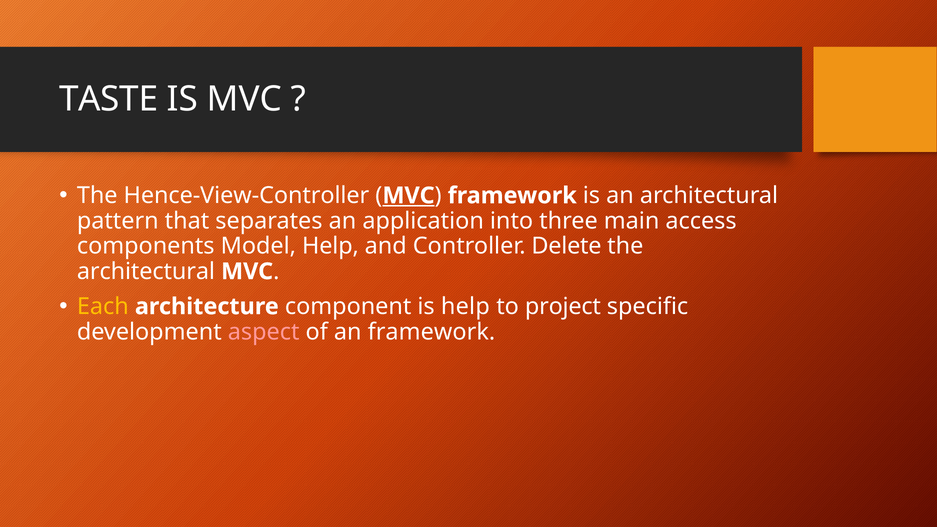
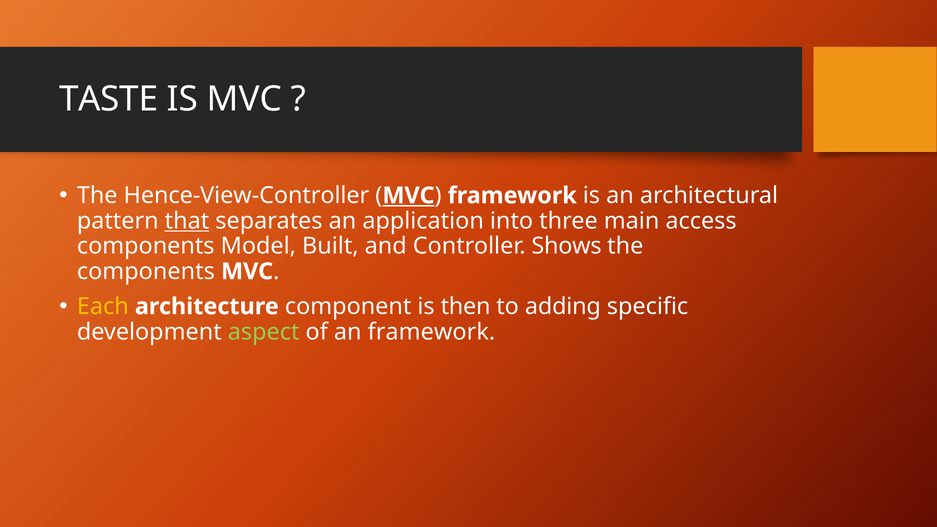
that underline: none -> present
Model Help: Help -> Built
Delete: Delete -> Shows
architectural at (146, 271): architectural -> components
is help: help -> then
project: project -> adding
aspect colour: pink -> light green
